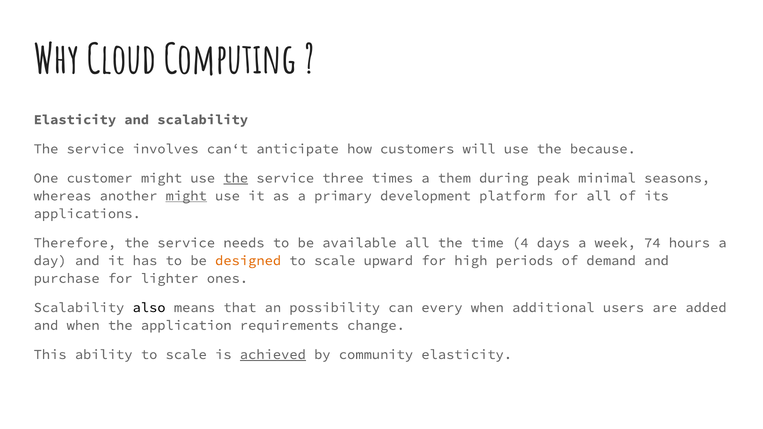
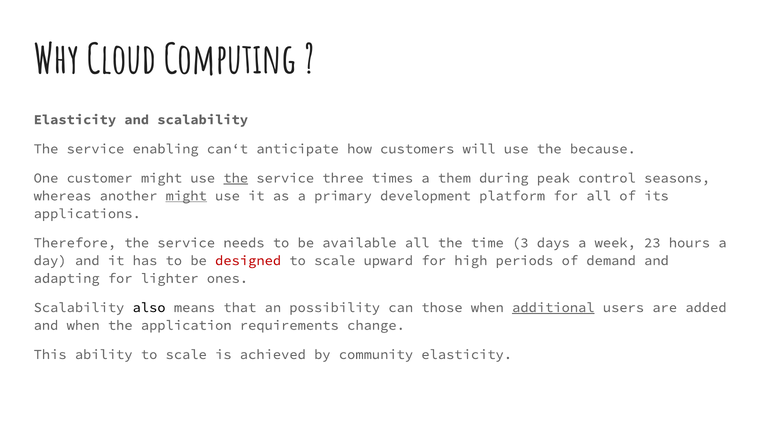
involves: involves -> enabling
minimal: minimal -> control
4: 4 -> 3
74: 74 -> 23
designed colour: orange -> red
purchase: purchase -> adapting
every: every -> those
additional underline: none -> present
achieved underline: present -> none
